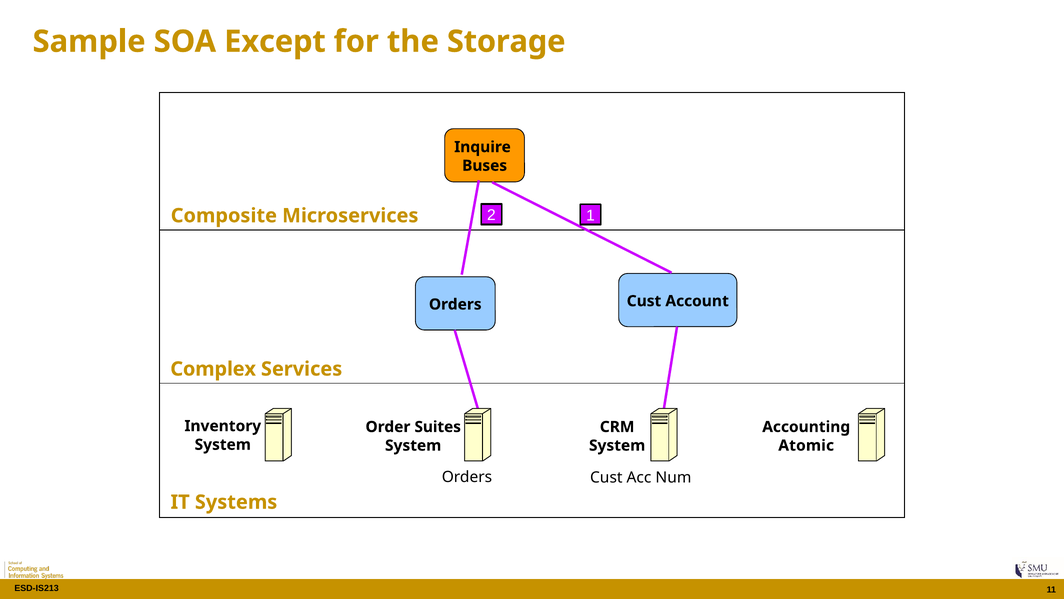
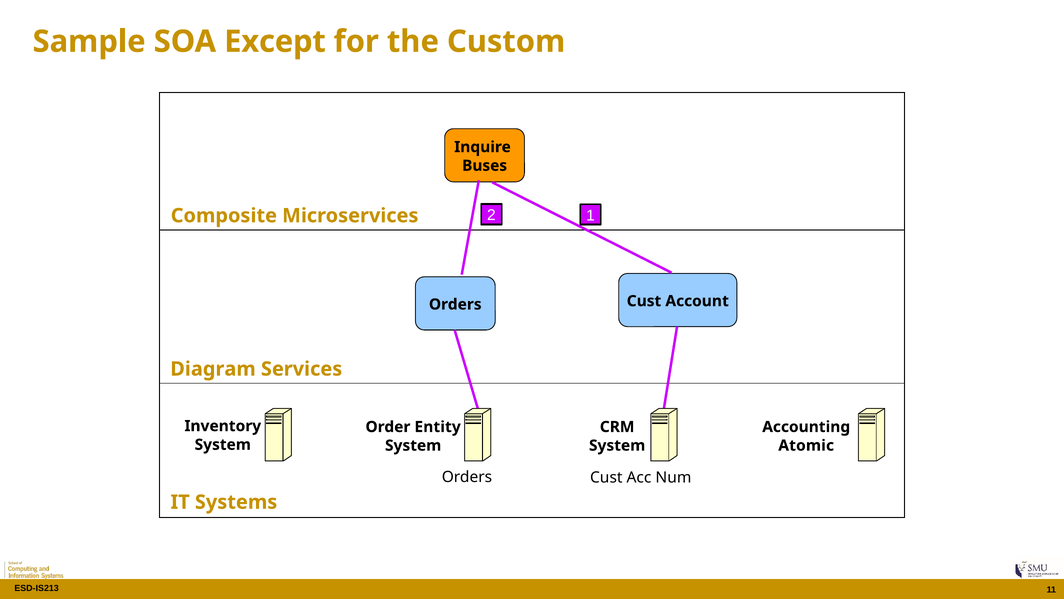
Storage: Storage -> Custom
Complex: Complex -> Diagram
Suites: Suites -> Entity
